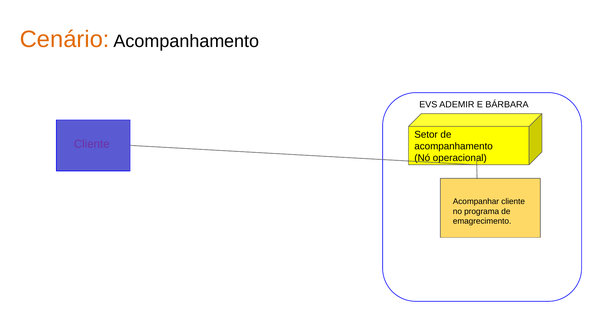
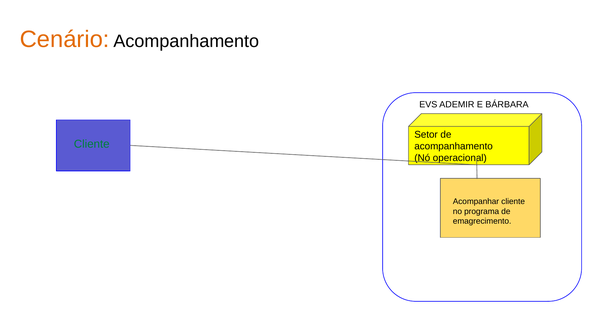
Cliente at (92, 144) colour: purple -> green
